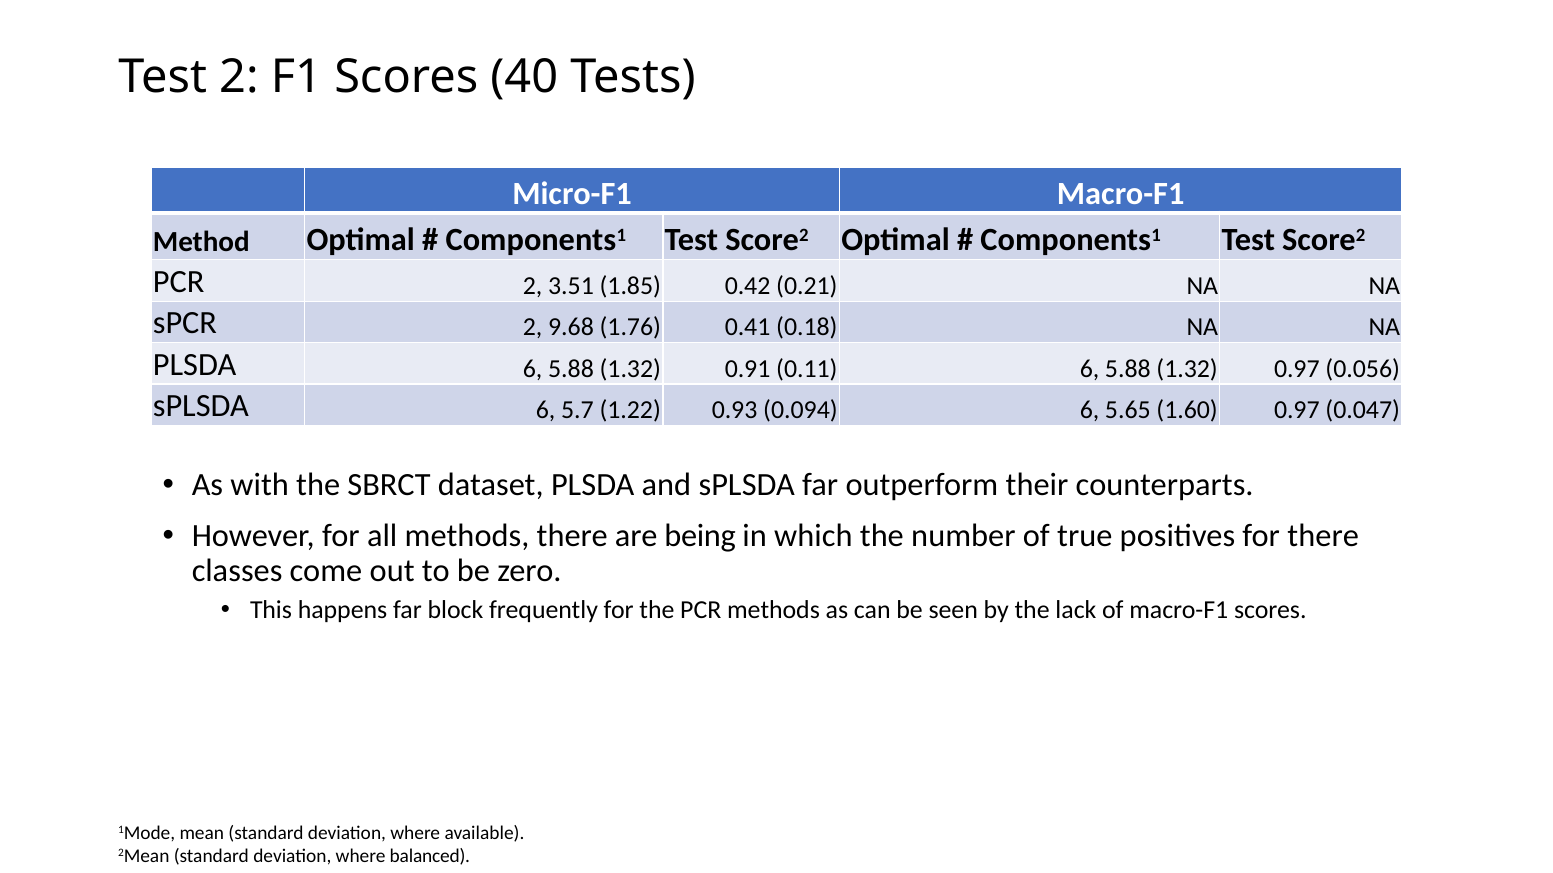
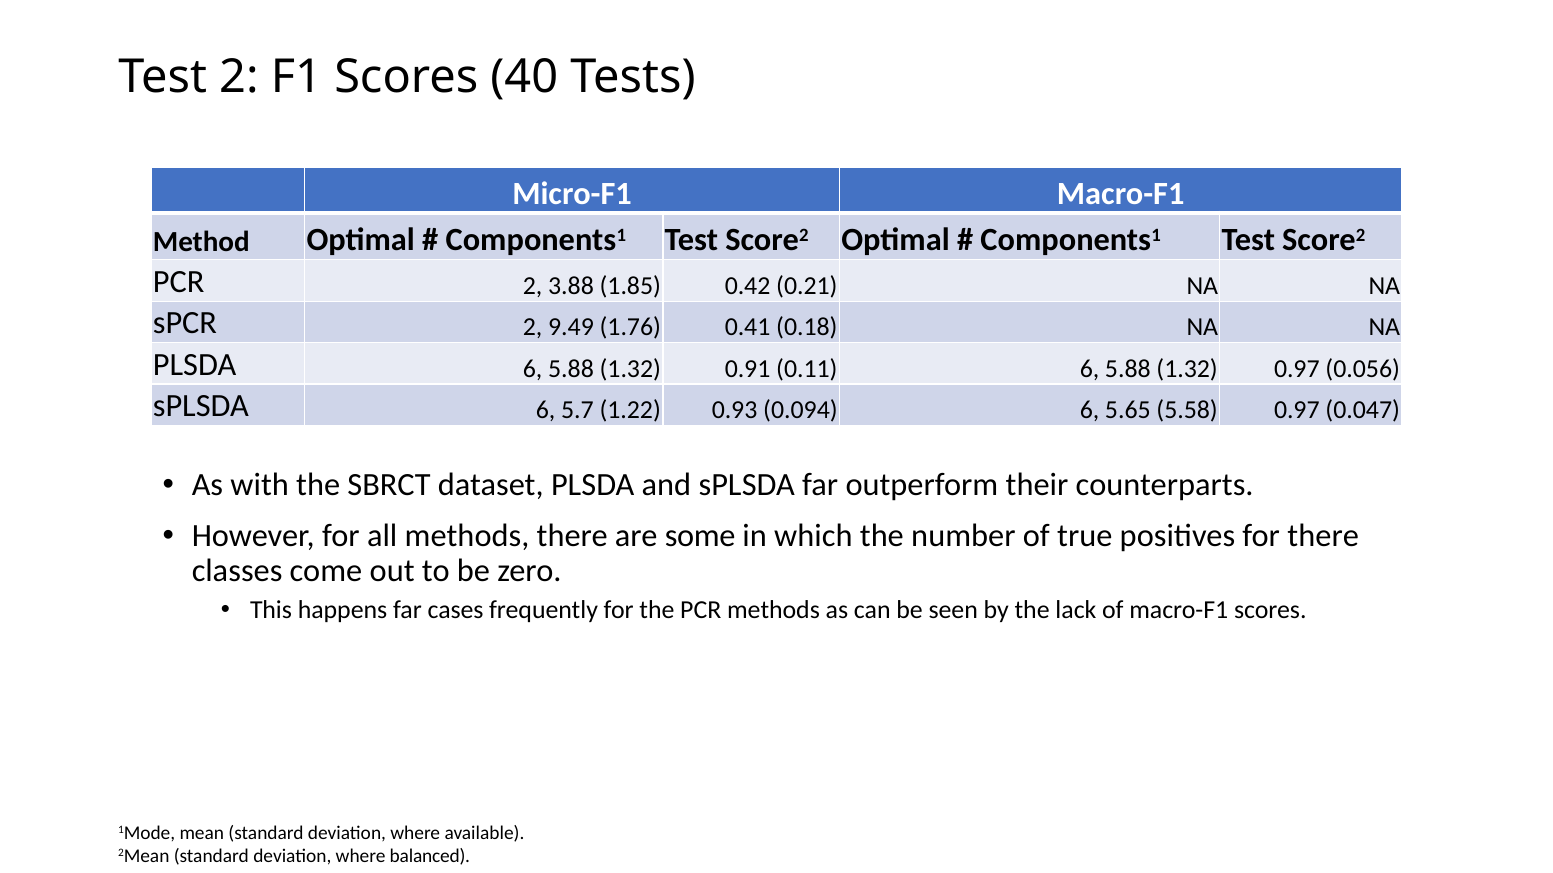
3.51: 3.51 -> 3.88
9.68: 9.68 -> 9.49
1.60: 1.60 -> 5.58
being: being -> some
block: block -> cases
